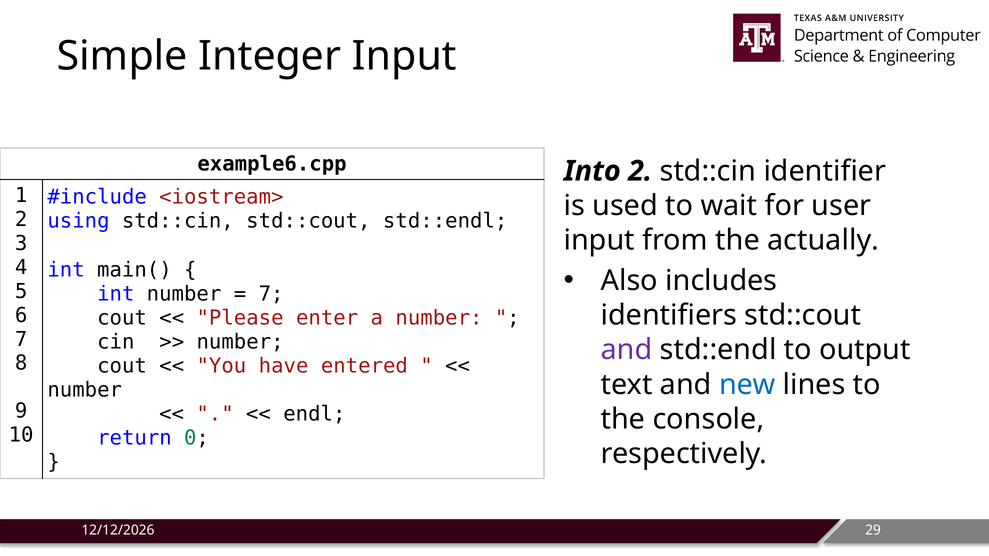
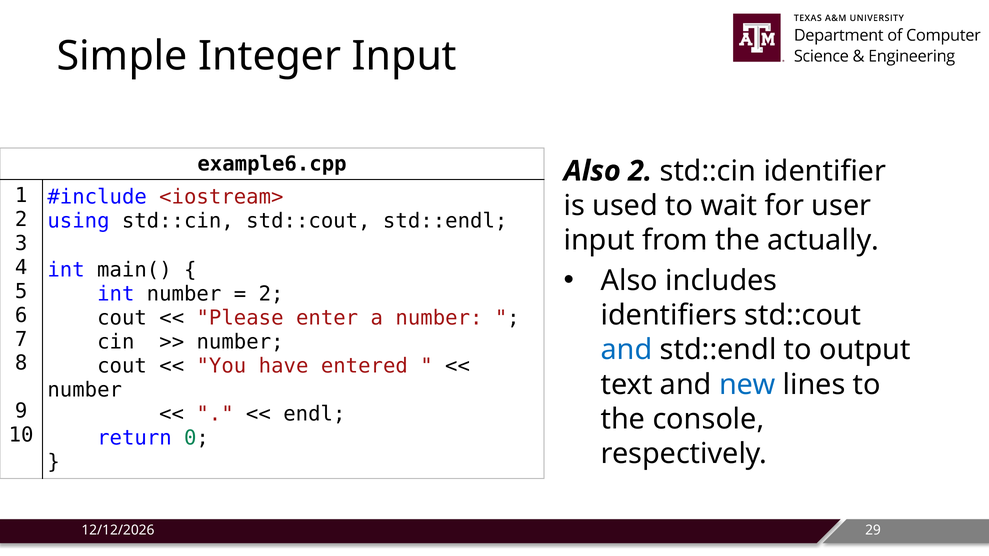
Into at (592, 171): Into -> Also
7 at (271, 294): 7 -> 2
and at (627, 350) colour: purple -> blue
